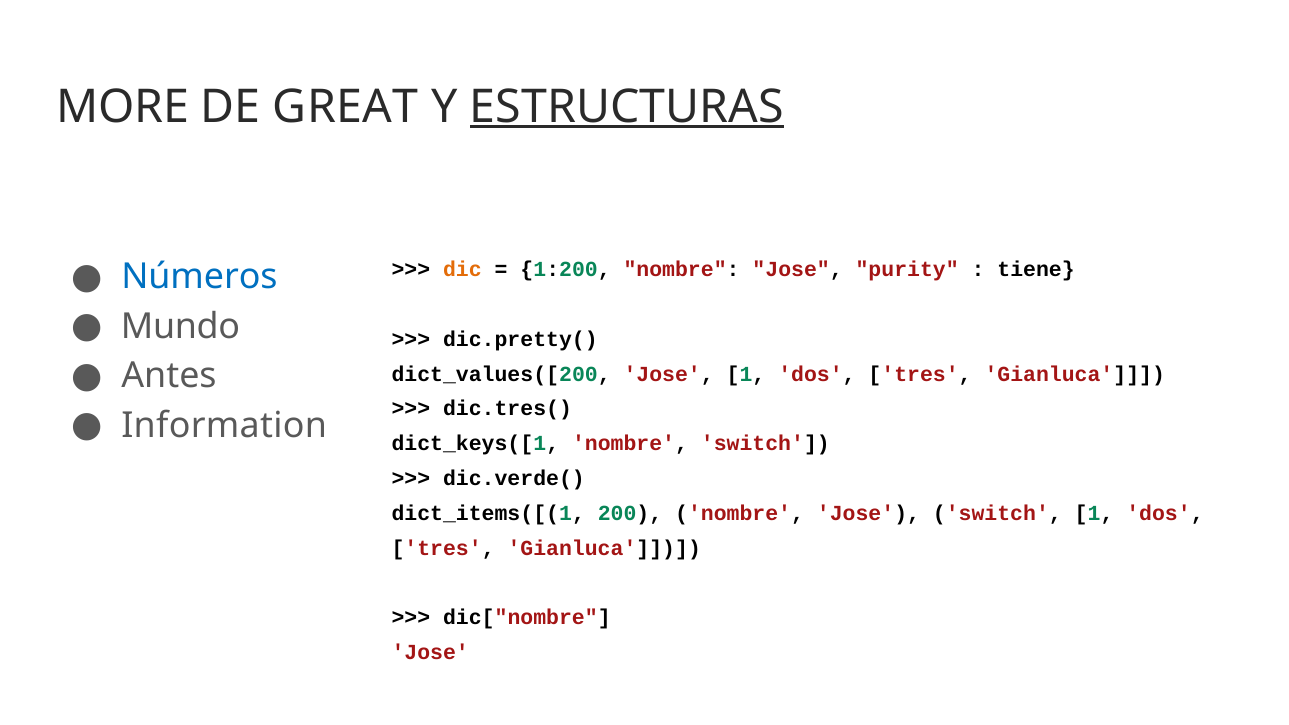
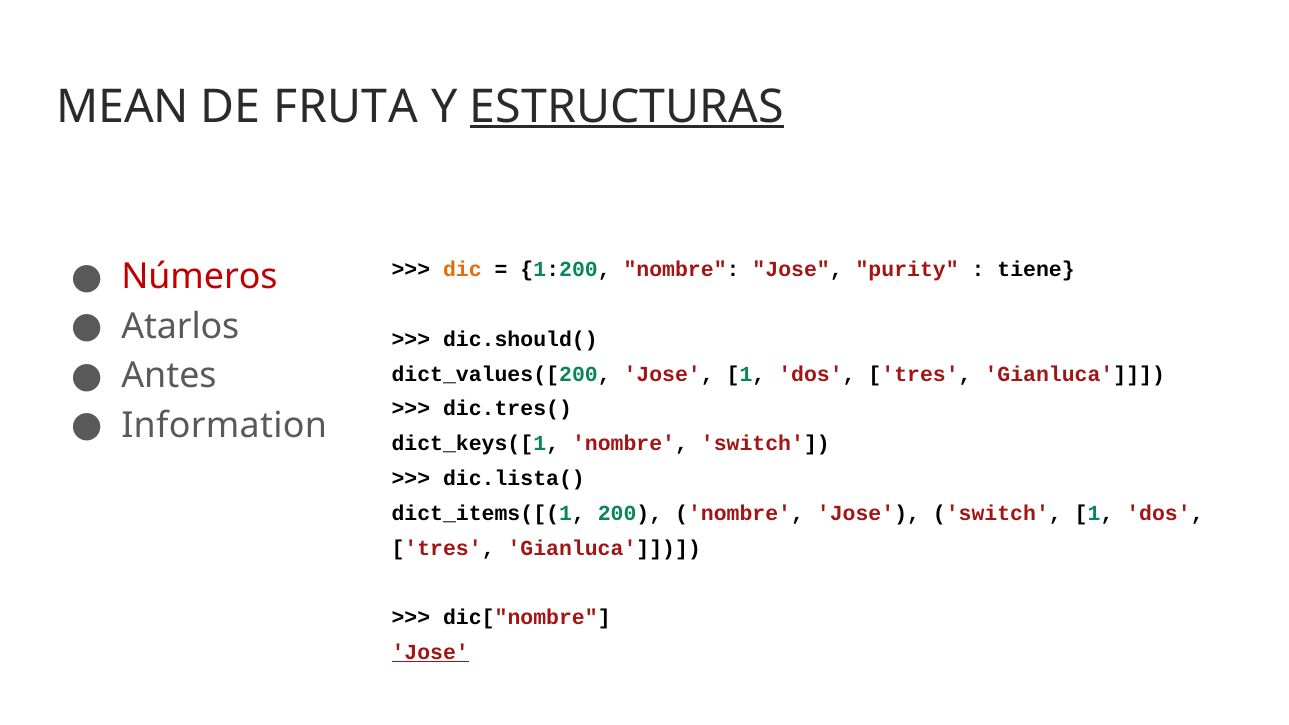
MORE: MORE -> MEAN
GREAT: GREAT -> FRUTA
Números colour: blue -> red
Mundo: Mundo -> Atarlos
dic.pretty(: dic.pretty( -> dic.should(
dic.verde(: dic.verde( -> dic.lista(
Jose at (430, 652) underline: none -> present
